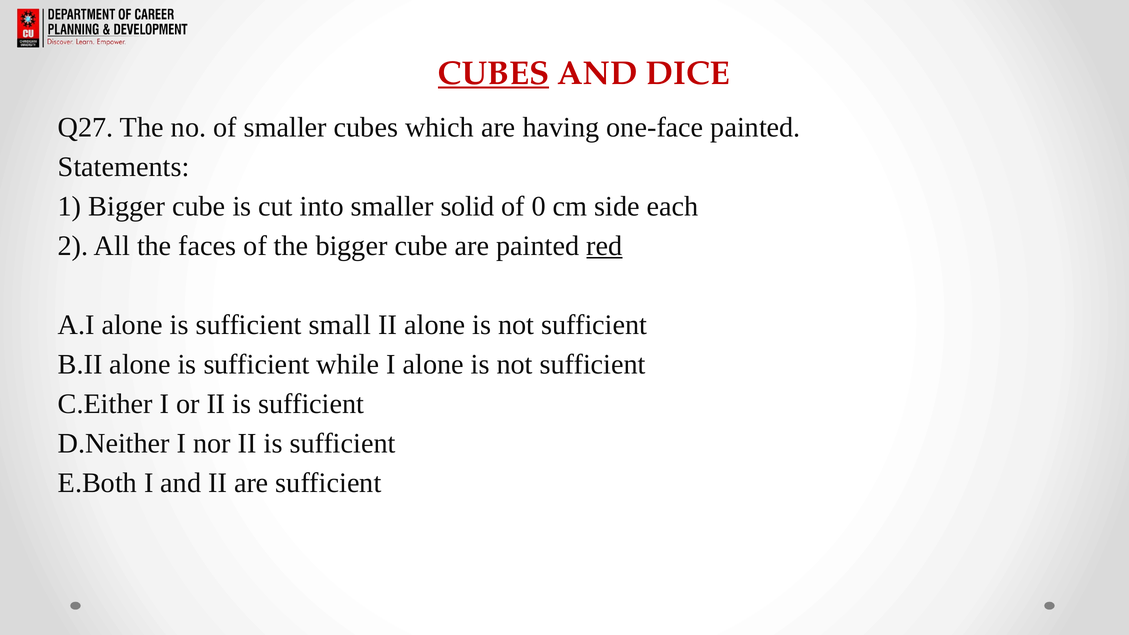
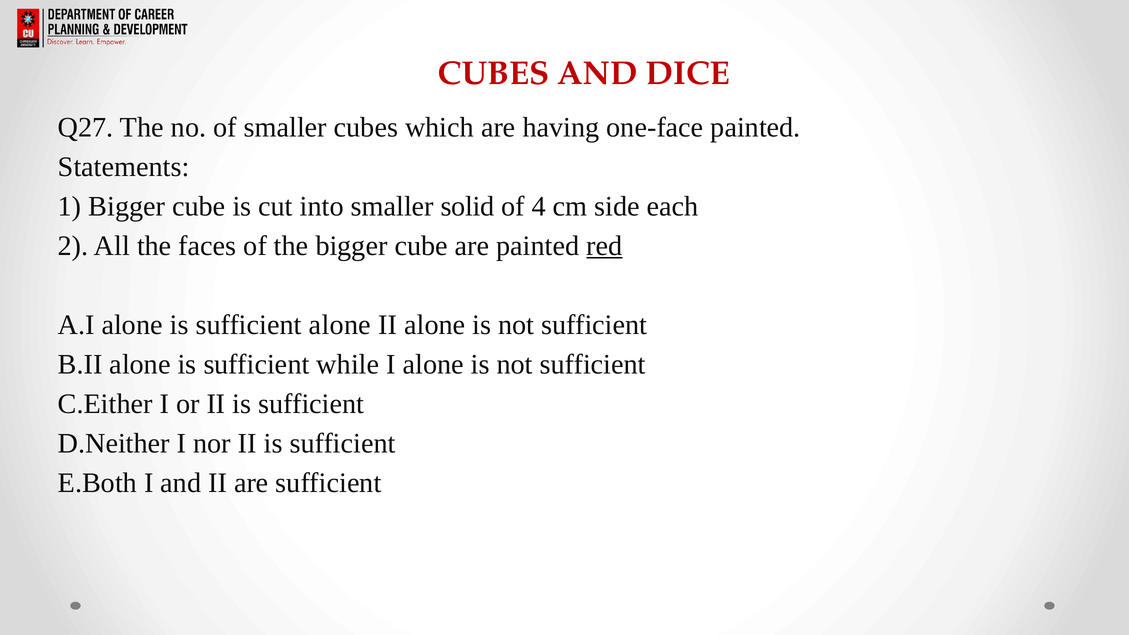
CUBES at (494, 74) underline: present -> none
0: 0 -> 4
sufficient small: small -> alone
